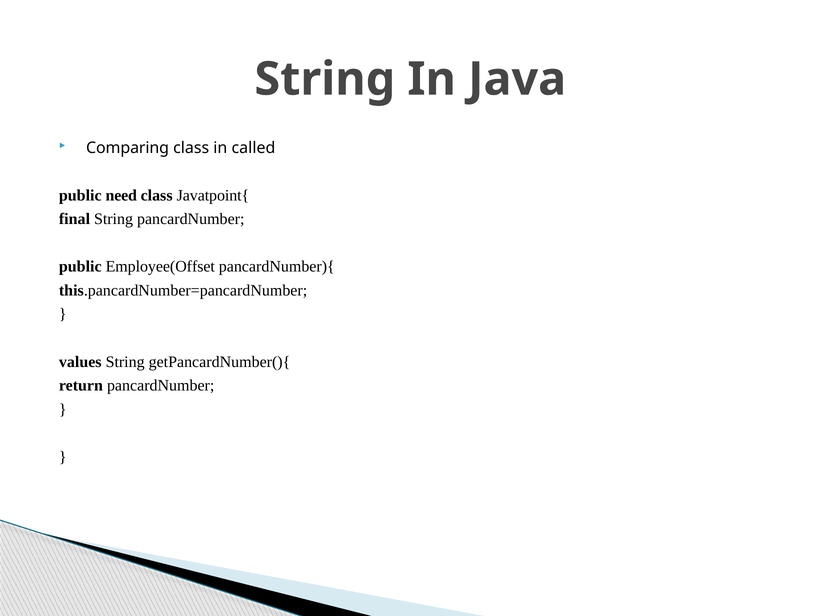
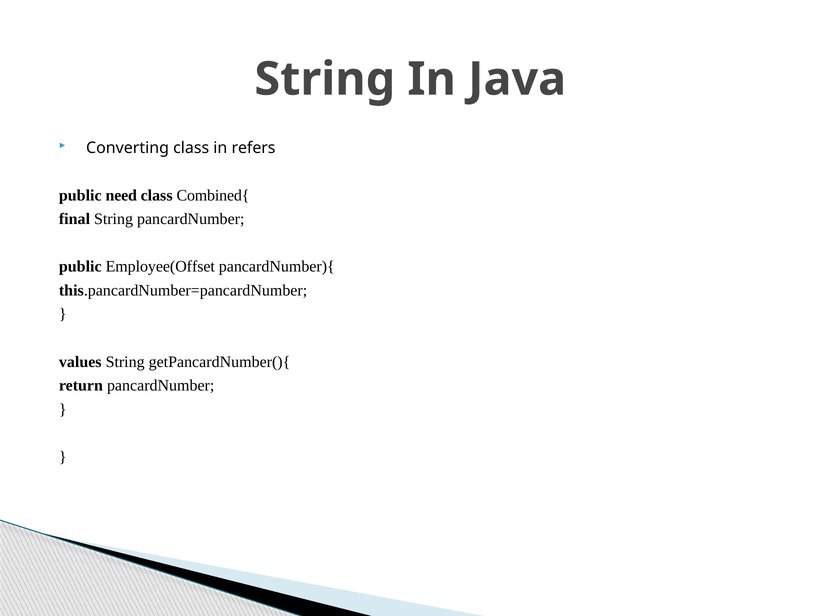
Comparing: Comparing -> Converting
called: called -> refers
Javatpoint{: Javatpoint{ -> Combined{
